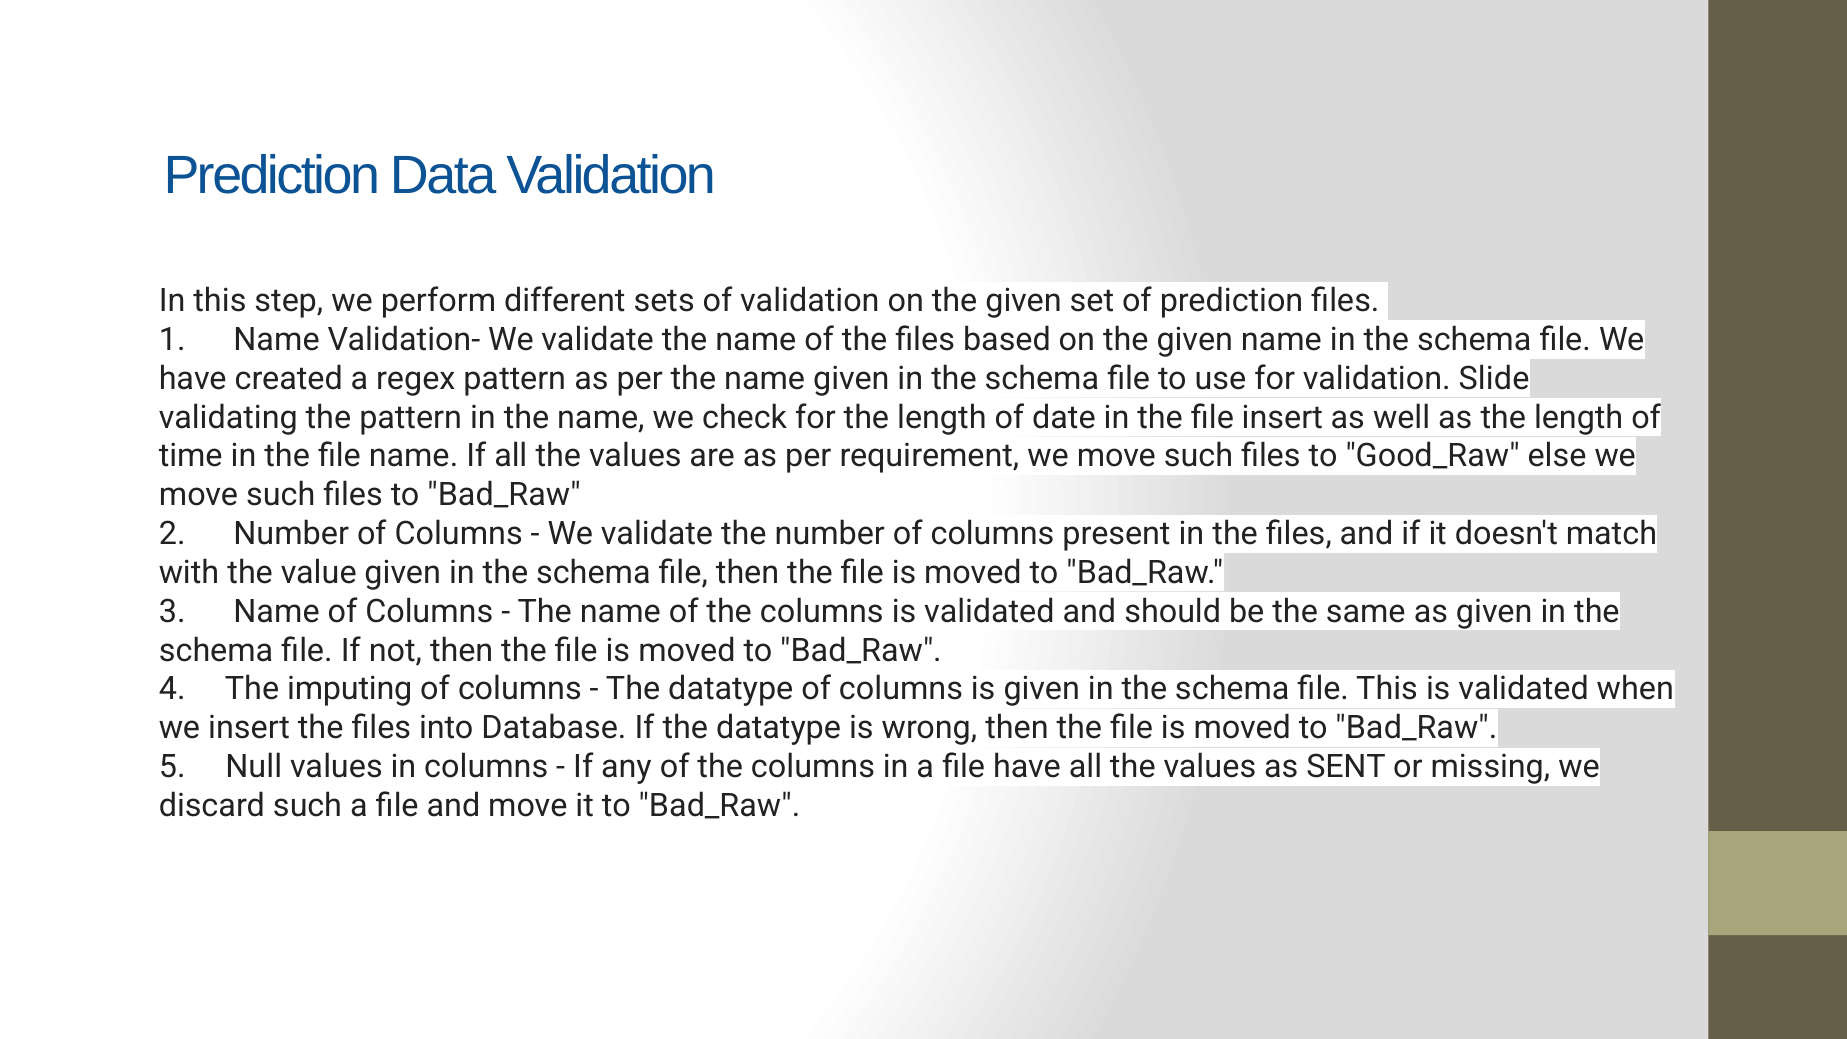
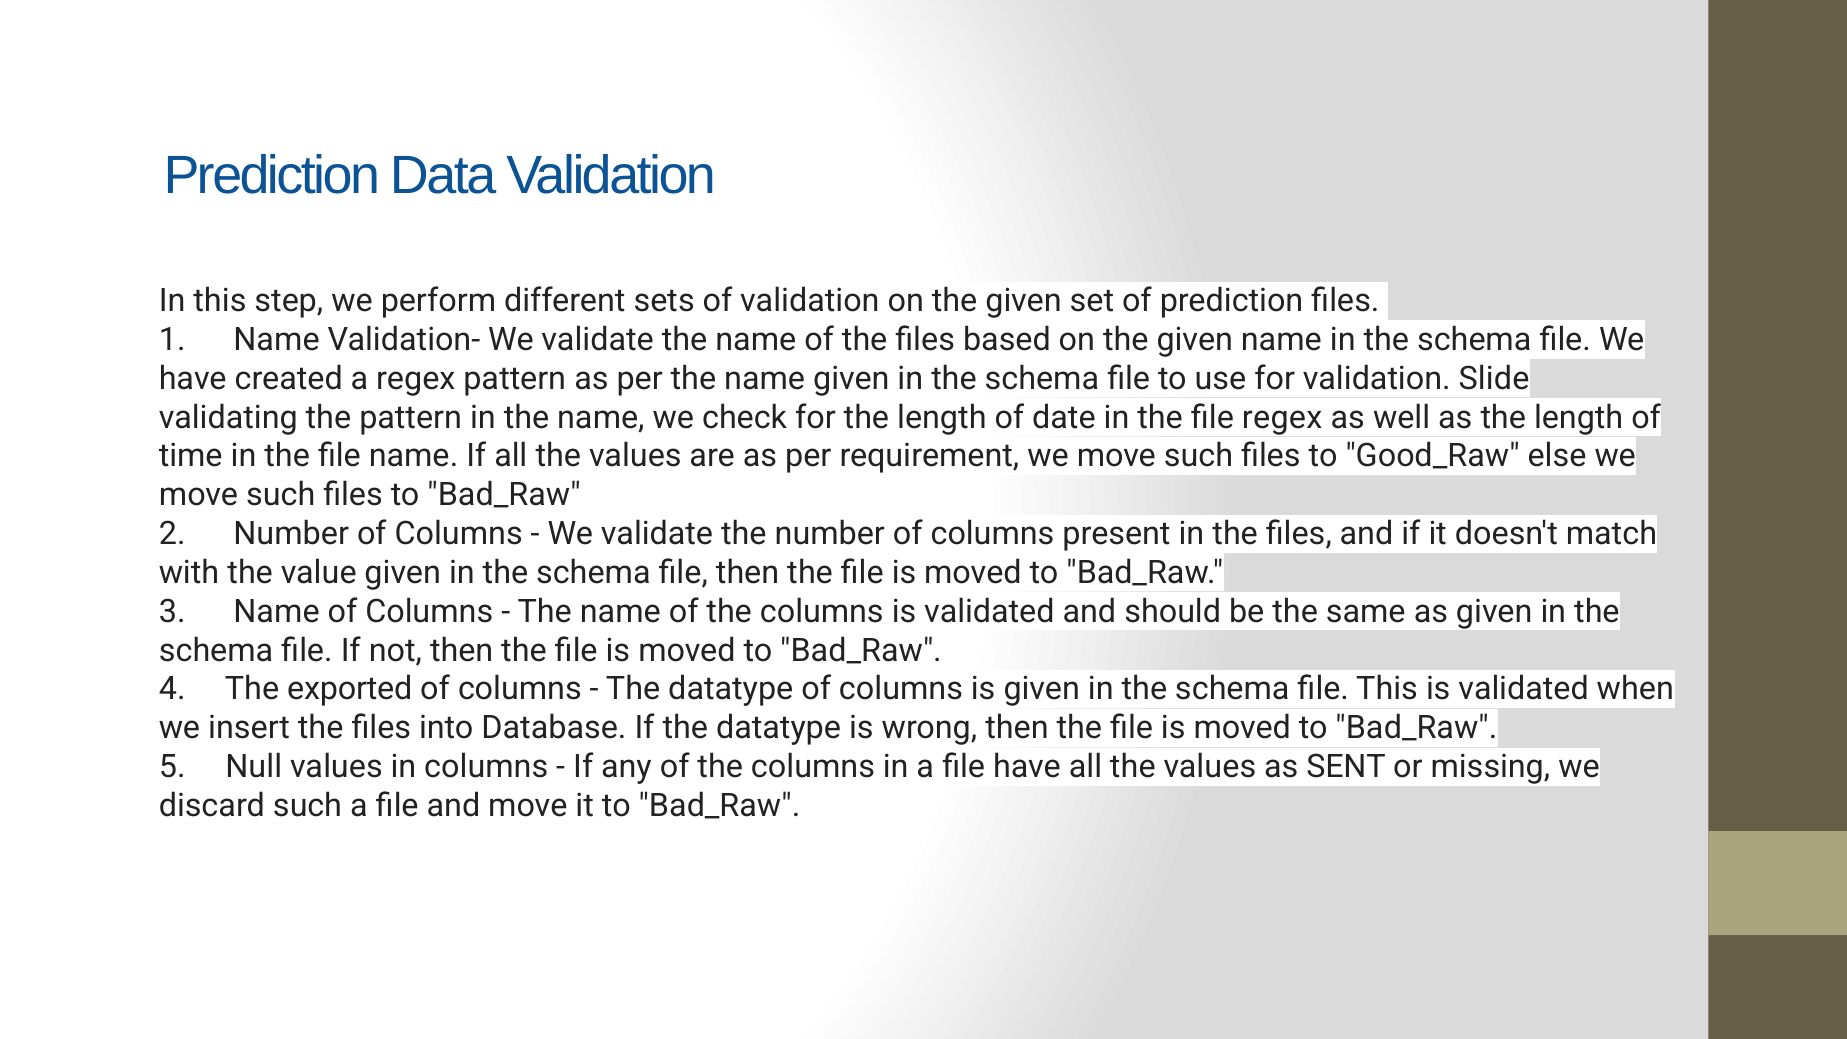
file insert: insert -> regex
imputing: imputing -> exported
